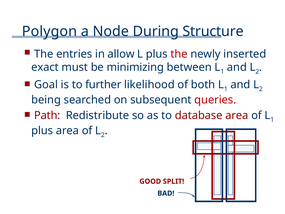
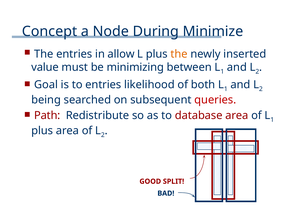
Polygon: Polygon -> Concept
Structure: Structure -> Minimize
the at (179, 54) colour: red -> orange
exact: exact -> value
to further: further -> entries
